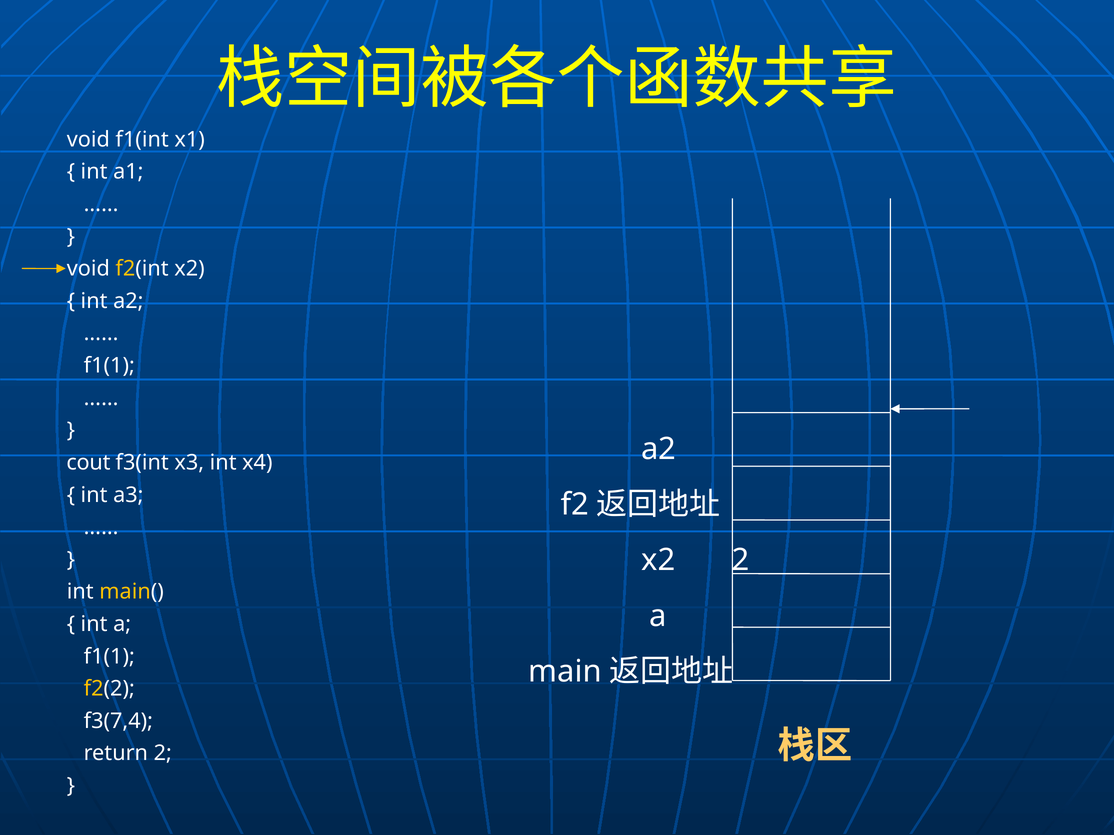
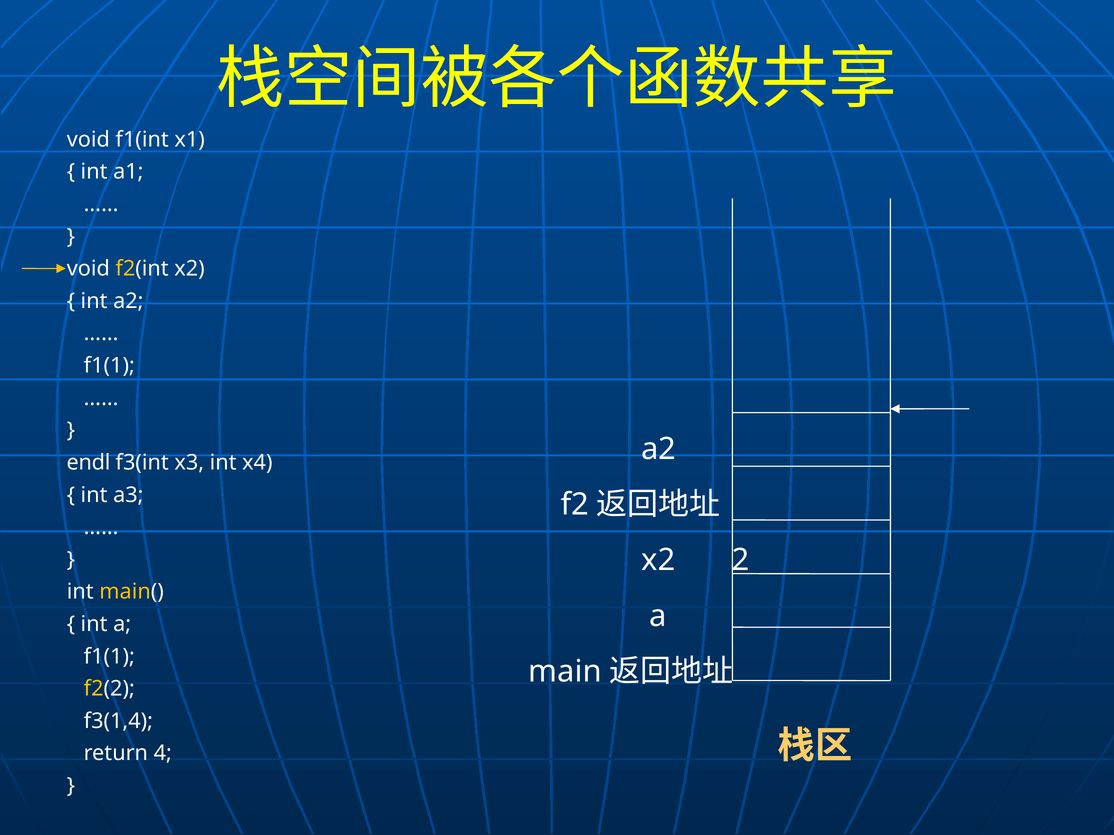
cout: cout -> endl
f3(7,4: f3(7,4 -> f3(1,4
return 2: 2 -> 4
